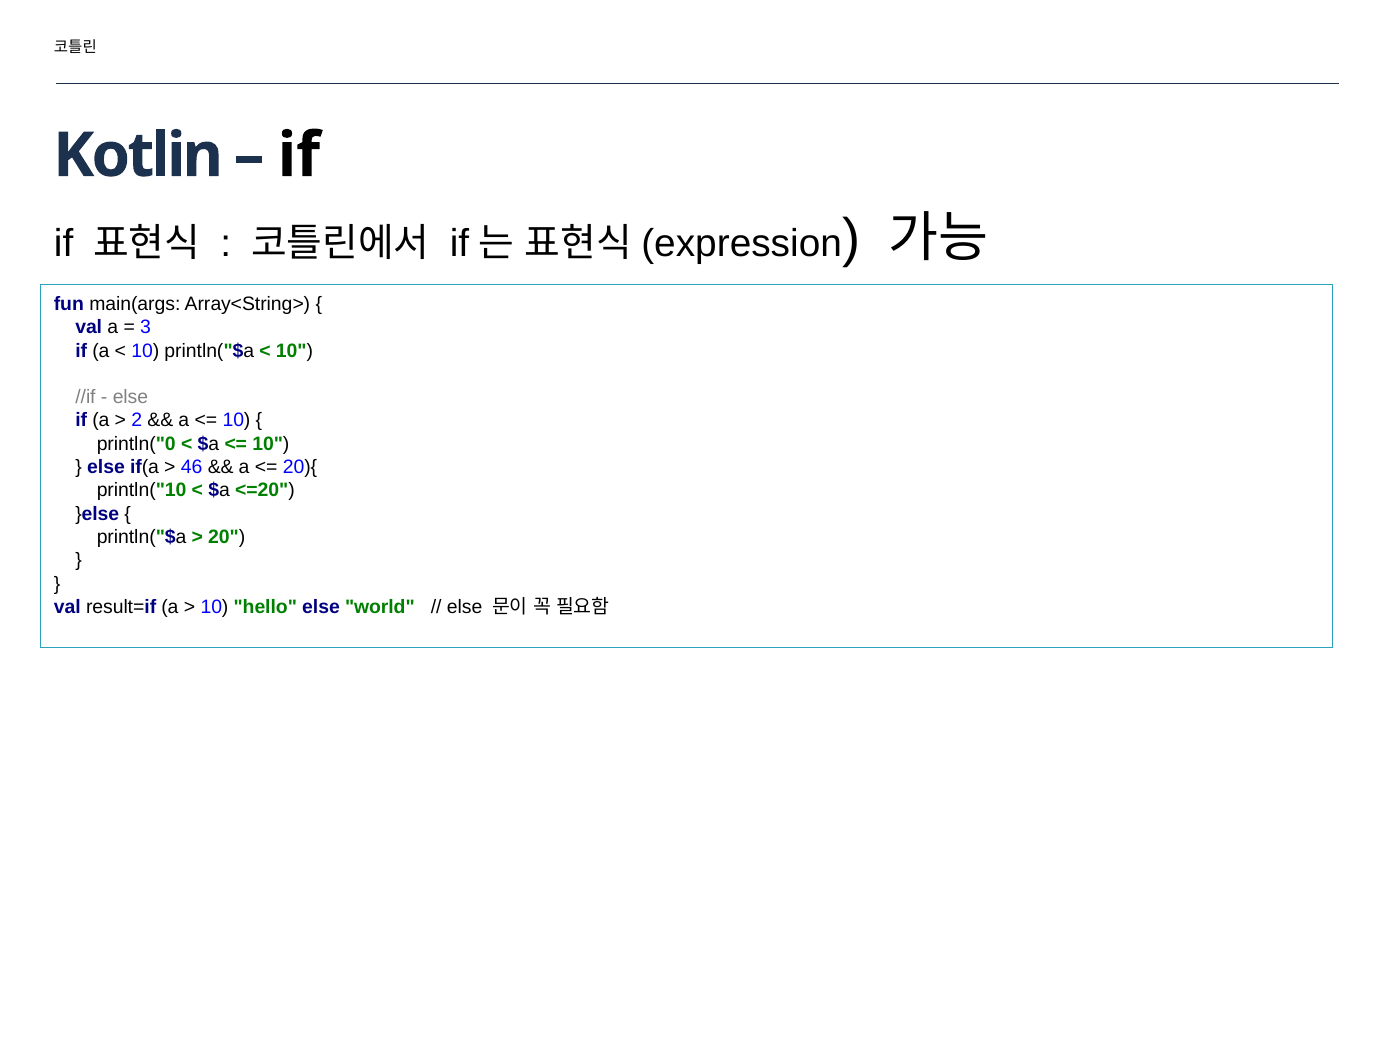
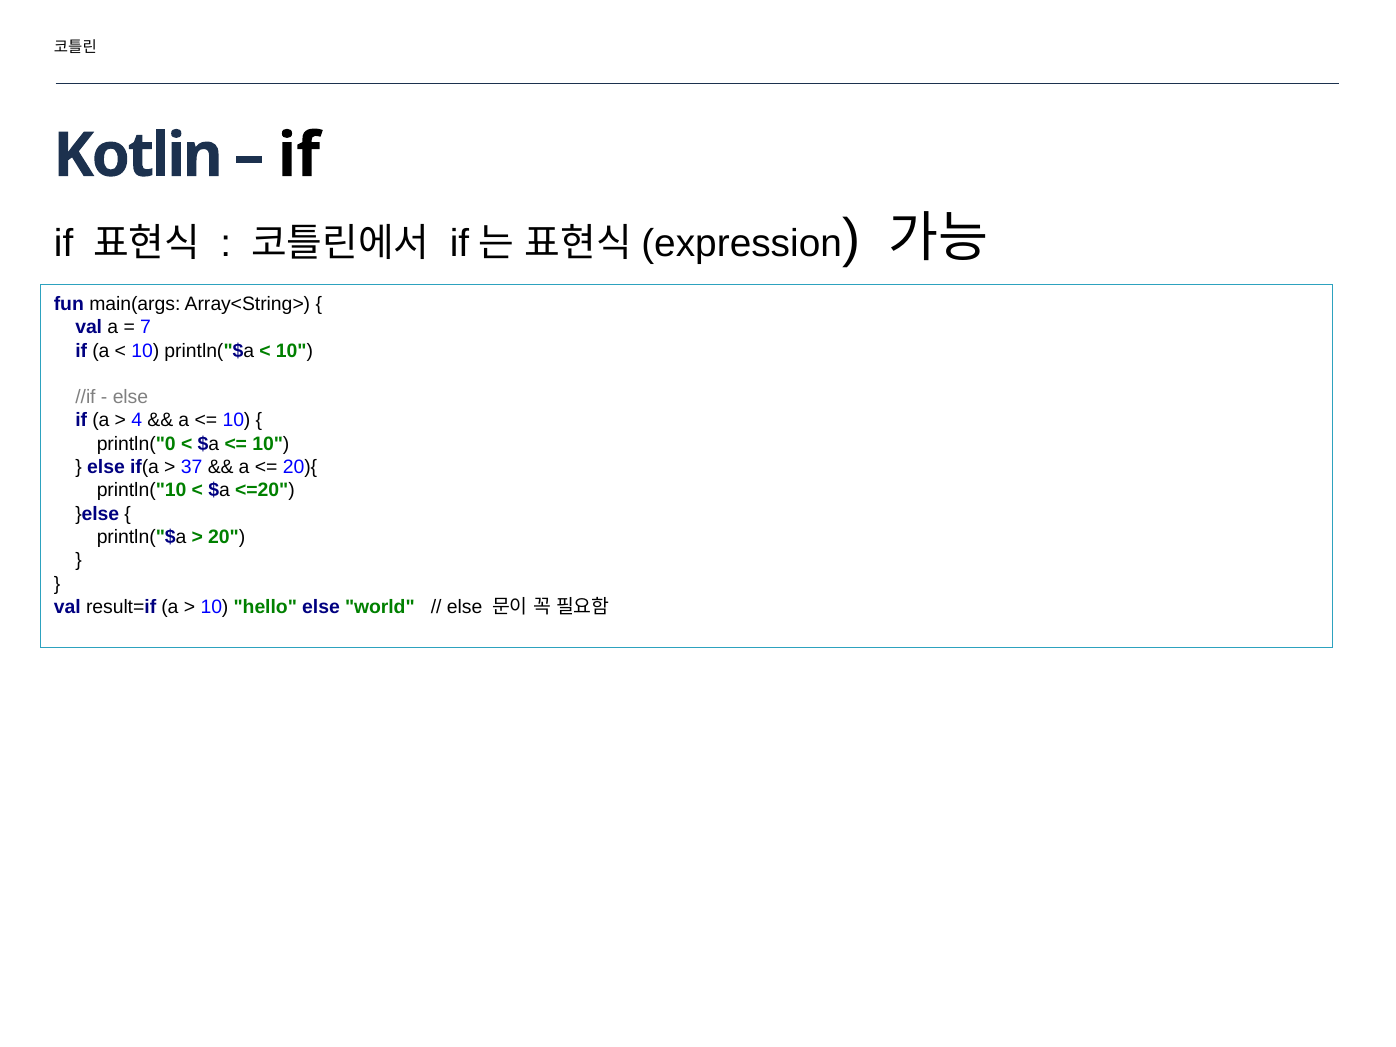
3: 3 -> 7
2: 2 -> 4
46: 46 -> 37
